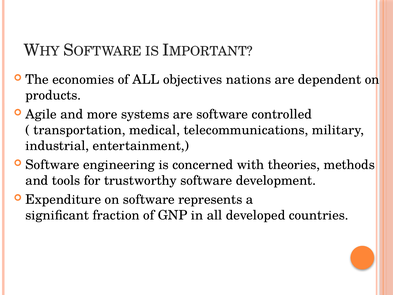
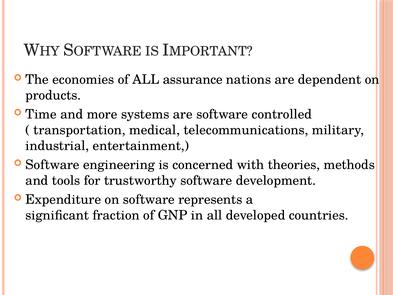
objectives: objectives -> assurance
Agile: Agile -> Time
